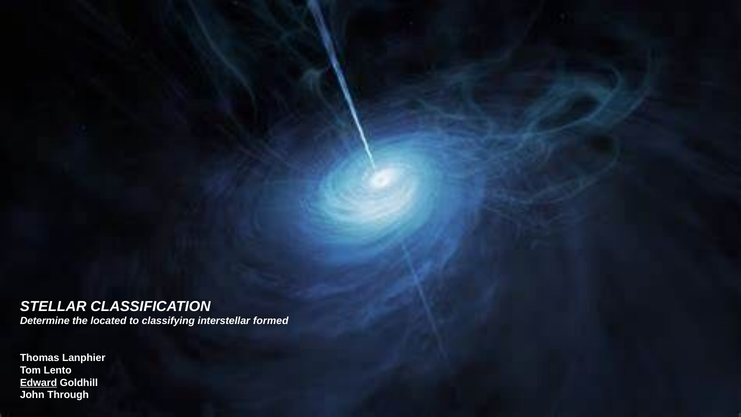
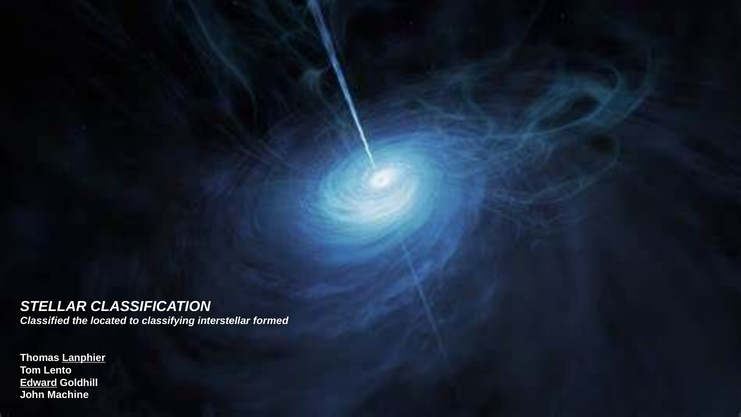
Determine: Determine -> Classified
Lanphier underline: none -> present
Through: Through -> Machine
